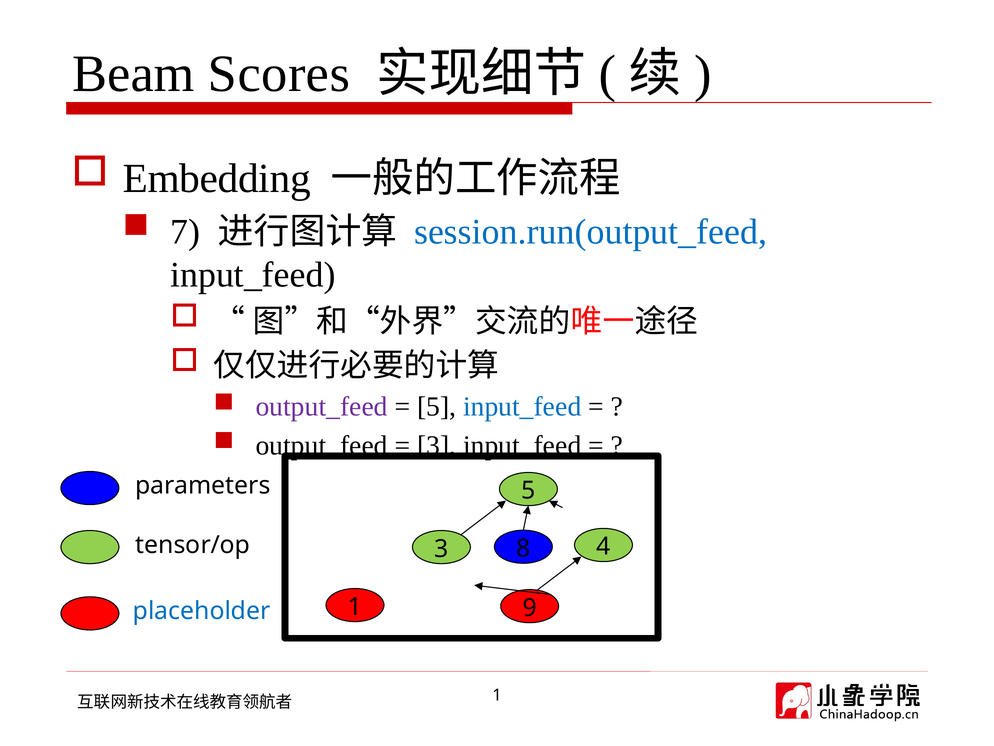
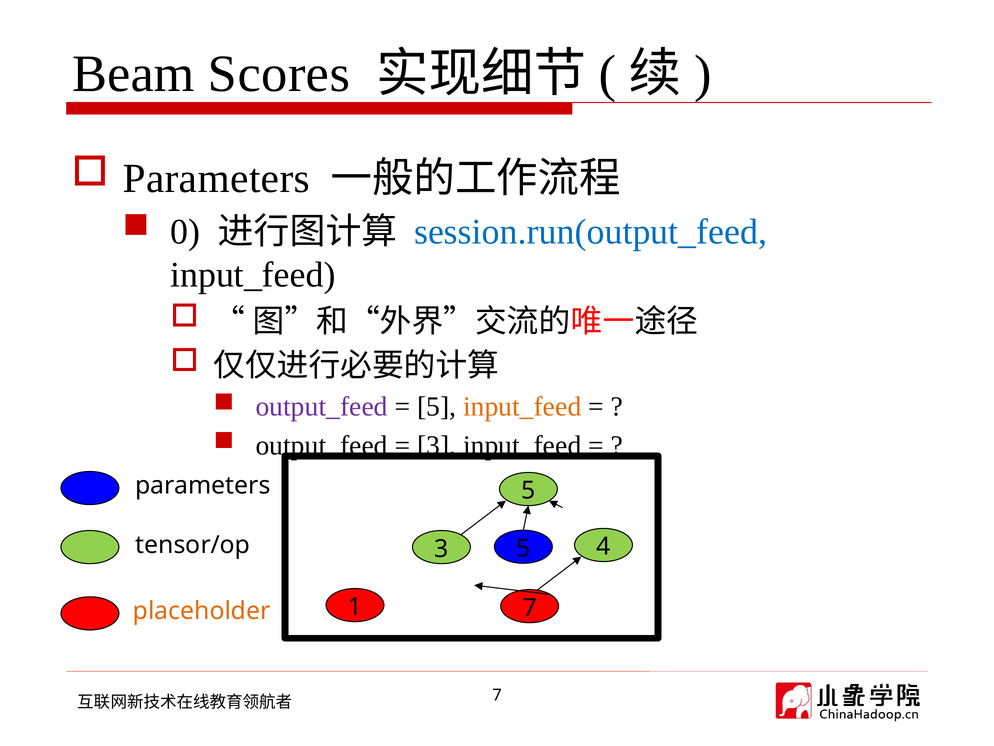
Embedding at (217, 179): Embedding -> Parameters
7: 7 -> 0
input_feed at (522, 407) colour: blue -> orange
tensor/op 8: 8 -> 5
1 9: 9 -> 7
placeholder colour: blue -> orange
1 at (497, 695): 1 -> 7
